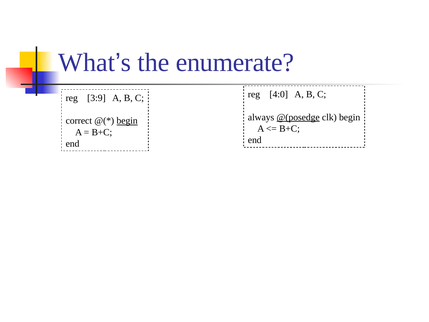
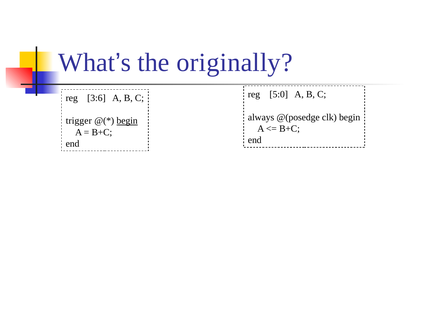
enumerate: enumerate -> originally
4:0: 4:0 -> 5:0
3:9: 3:9 -> 3:6
@(posedge underline: present -> none
correct: correct -> trigger
